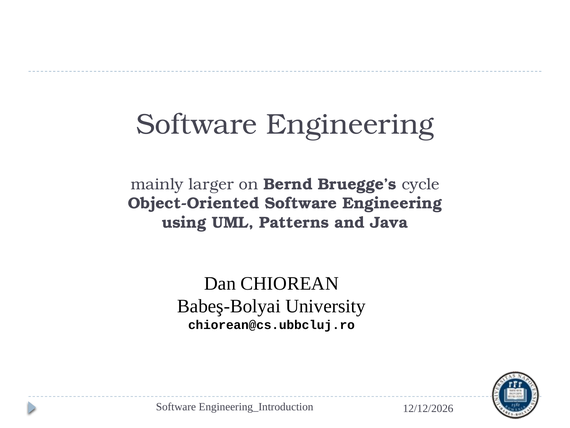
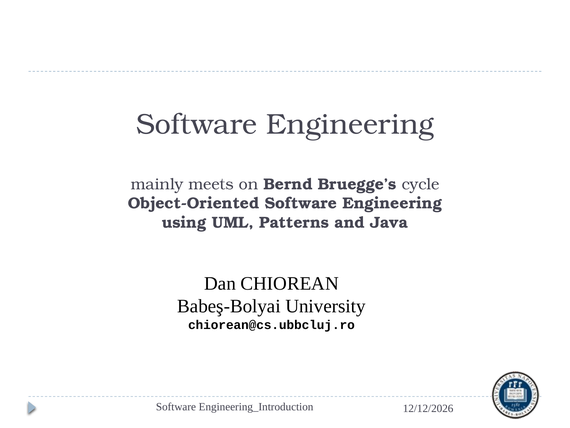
larger: larger -> meets
